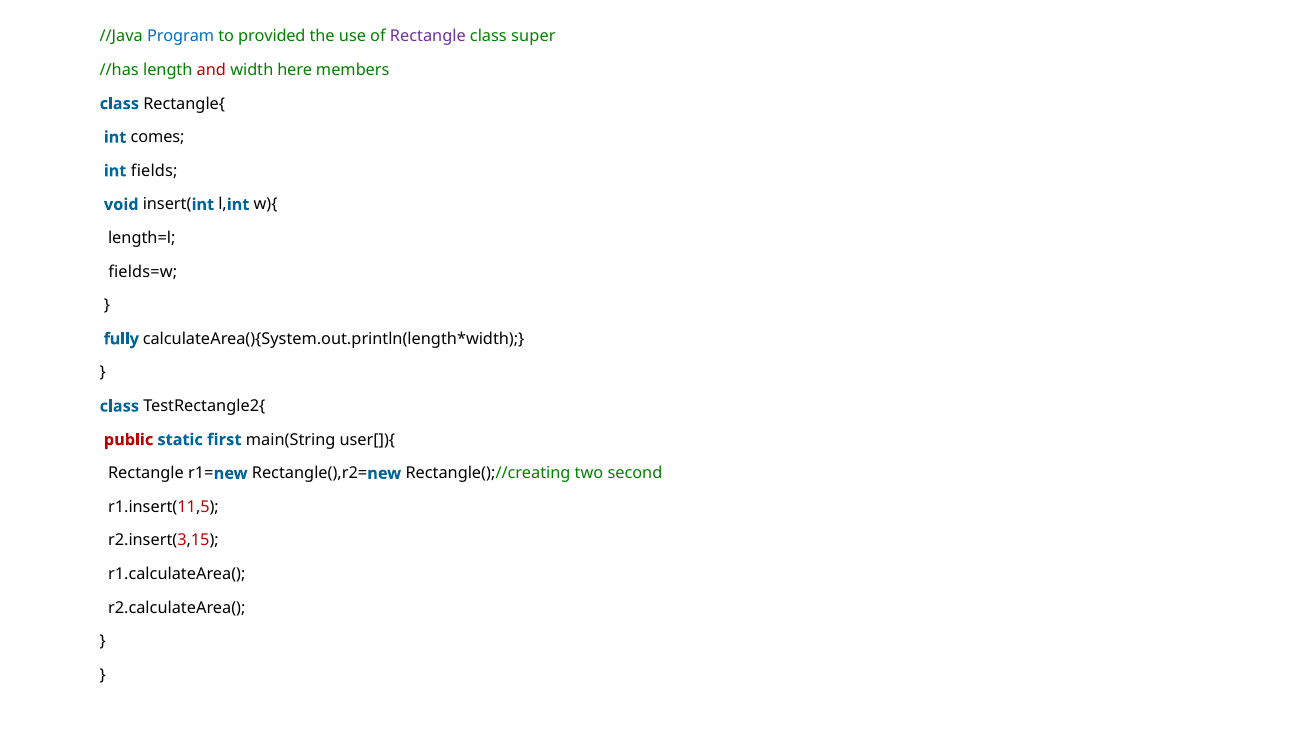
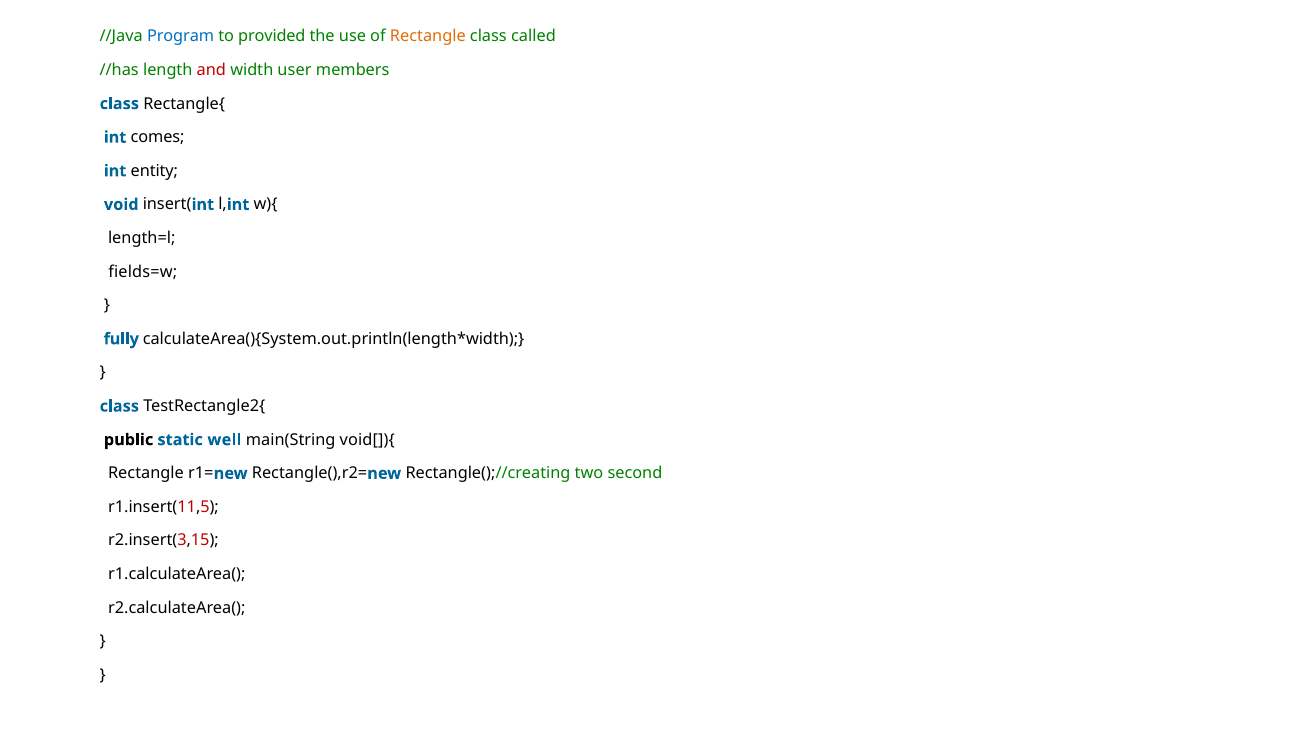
Rectangle at (428, 37) colour: purple -> orange
super: super -> called
here: here -> user
fields: fields -> entity
public colour: red -> black
first: first -> well
user[]){: user[]){ -> void[]){
